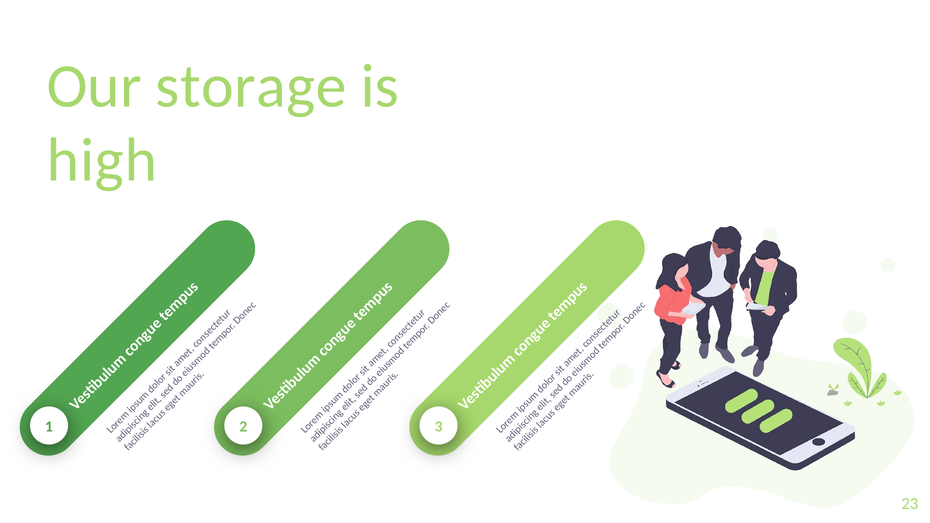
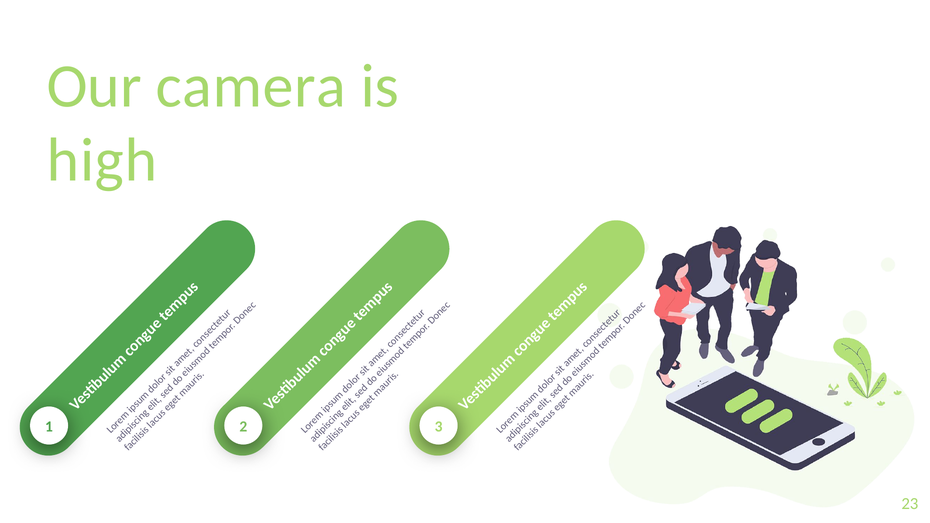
storage: storage -> camera
